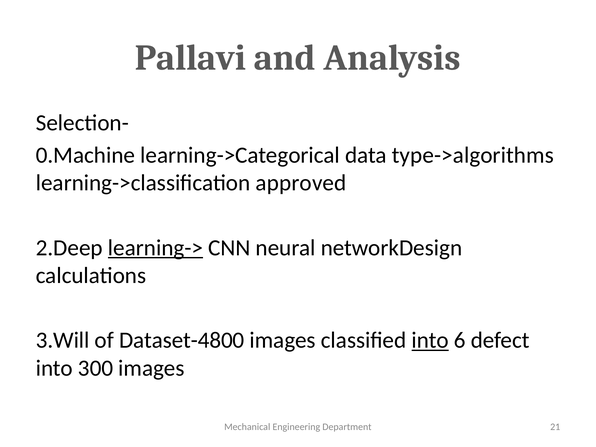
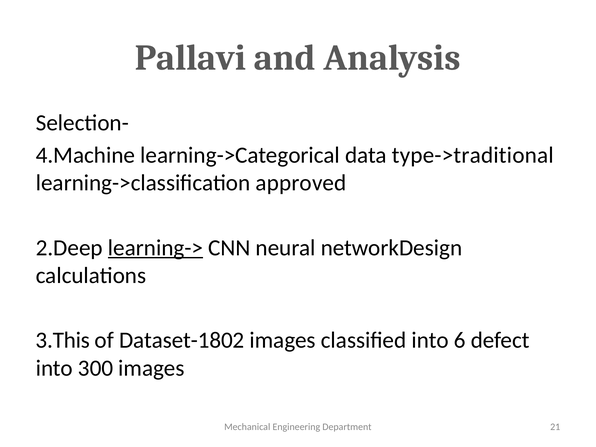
0.Machine: 0.Machine -> 4.Machine
type->algorithms: type->algorithms -> type->traditional
3.Will: 3.Will -> 3.This
Dataset-4800: Dataset-4800 -> Dataset-1802
into at (430, 340) underline: present -> none
